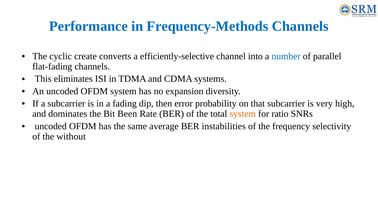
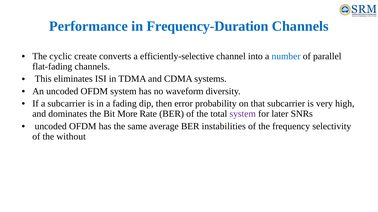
Frequency-Methods: Frequency-Methods -> Frequency-Duration
expansion: expansion -> waveform
Been: Been -> More
system at (243, 114) colour: orange -> purple
ratio: ratio -> later
